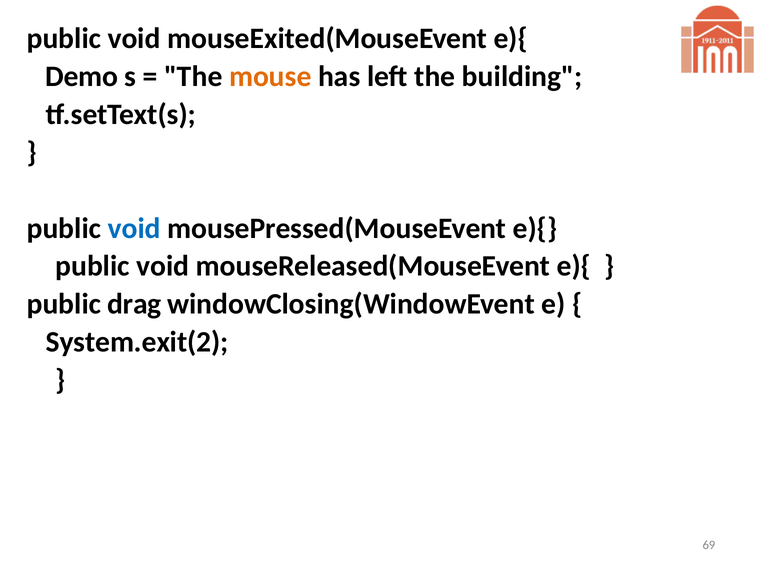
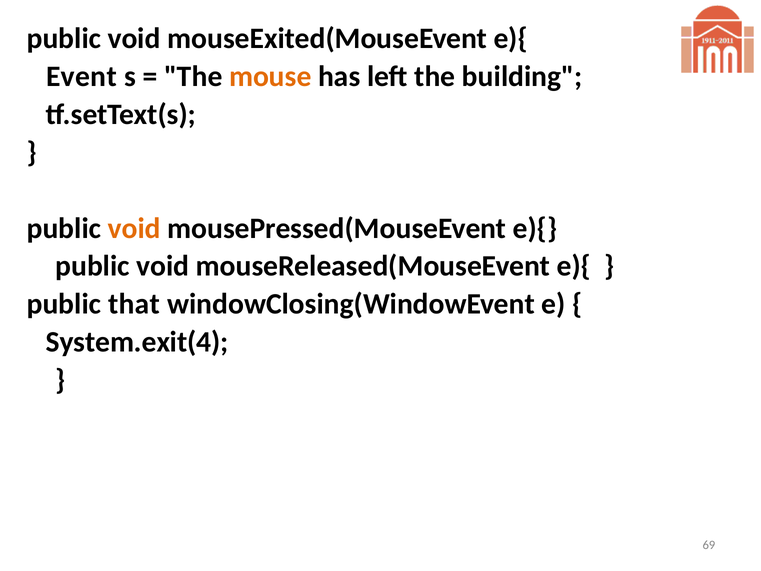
Demo: Demo -> Event
void at (134, 228) colour: blue -> orange
drag: drag -> that
System.exit(2: System.exit(2 -> System.exit(4
